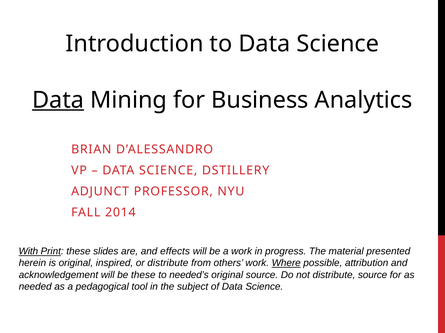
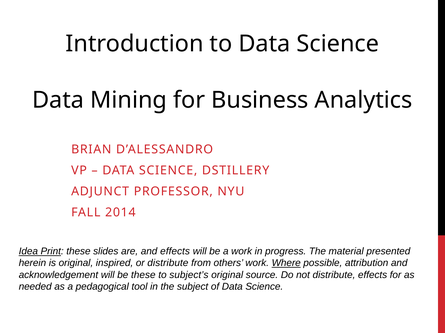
Data at (58, 100) underline: present -> none
With: With -> Idea
needed’s: needed’s -> subject’s
distribute source: source -> effects
